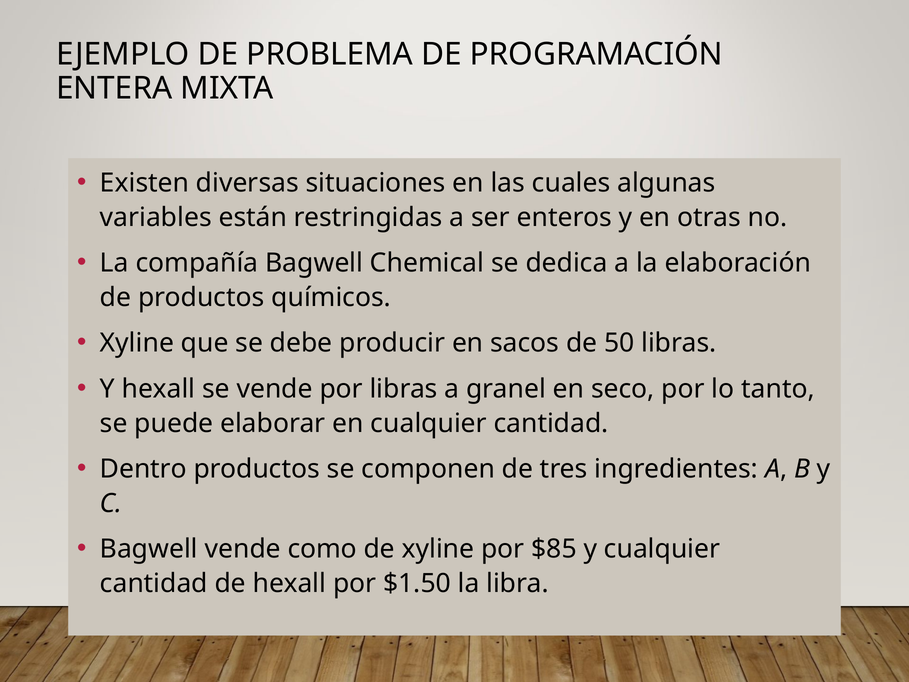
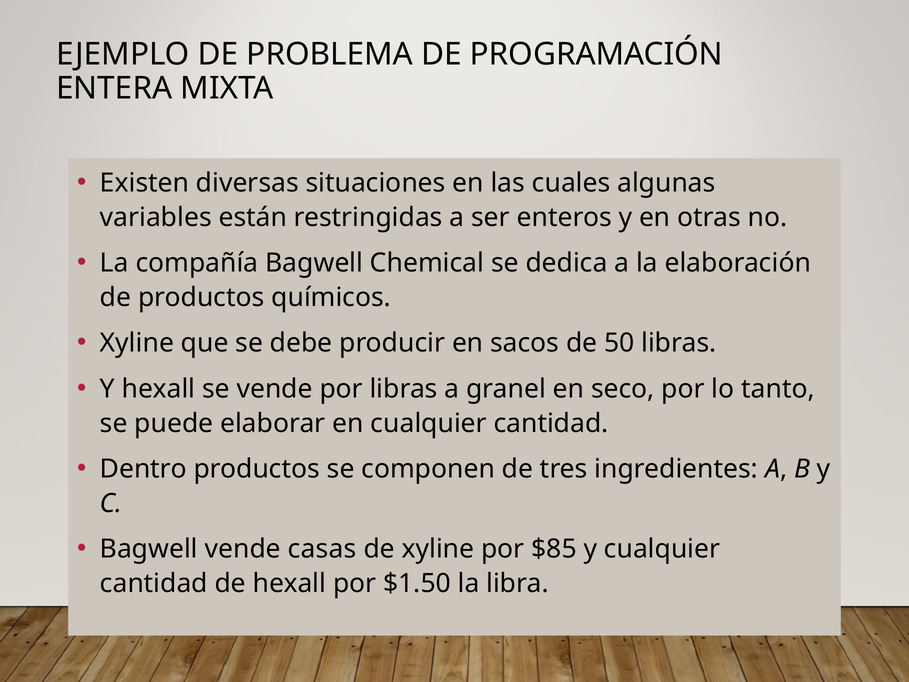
como: como -> casas
